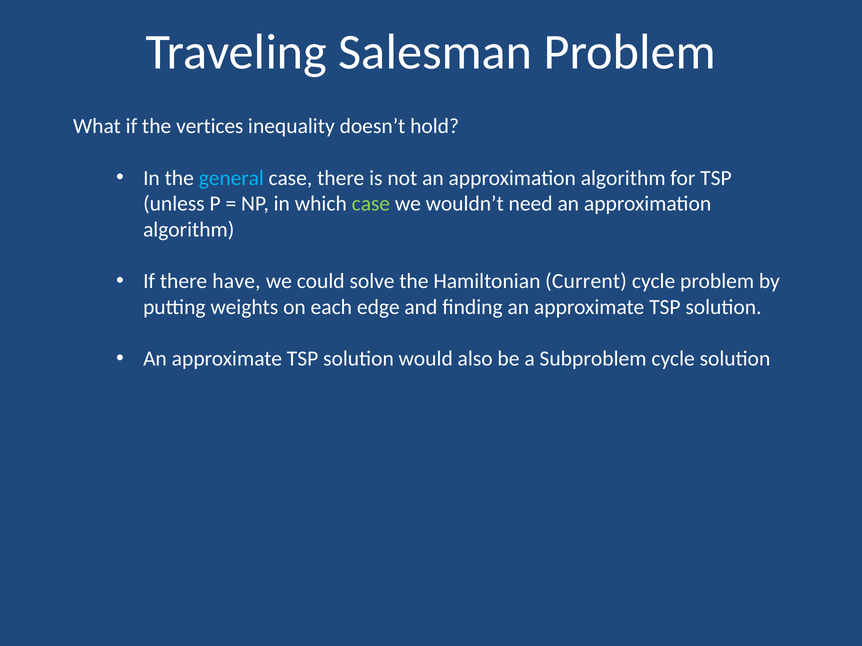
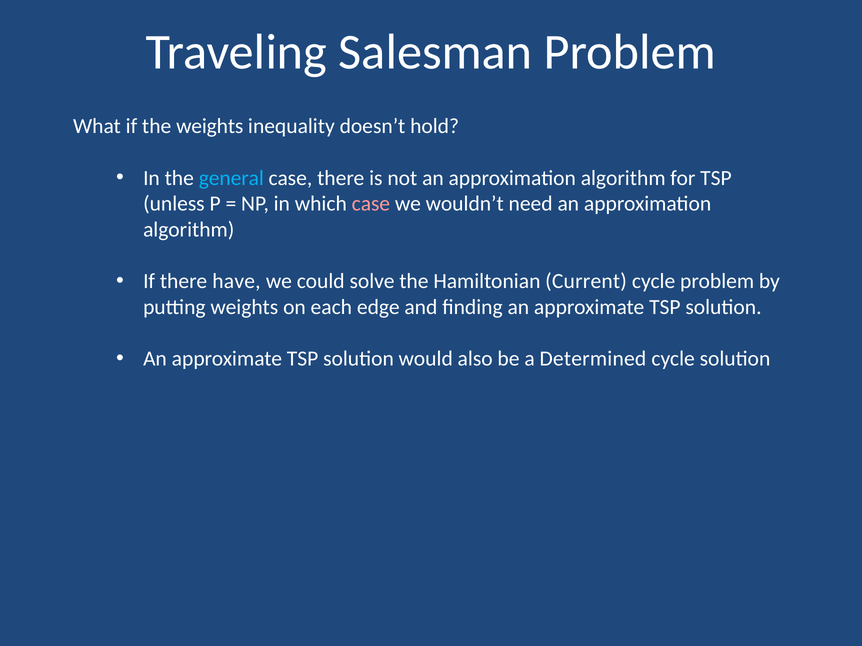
the vertices: vertices -> weights
case at (371, 204) colour: light green -> pink
Subproblem: Subproblem -> Determined
